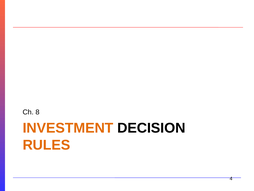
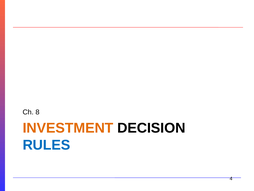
RULES colour: orange -> blue
